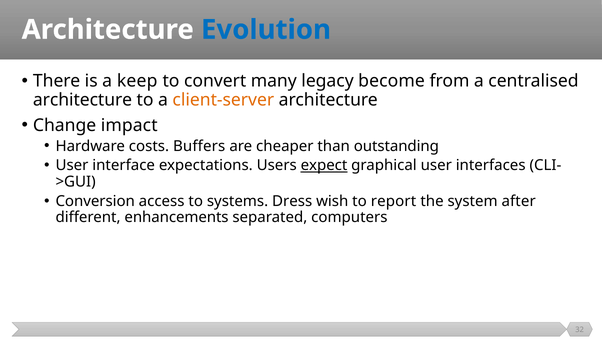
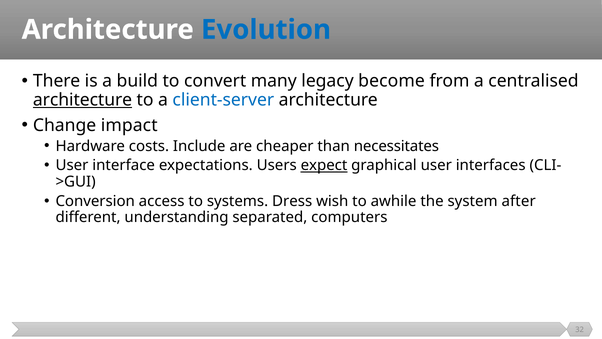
keep: keep -> build
architecture at (83, 100) underline: none -> present
client-server colour: orange -> blue
Buffers: Buffers -> Include
outstanding: outstanding -> necessitates
report: report -> awhile
enhancements: enhancements -> understanding
